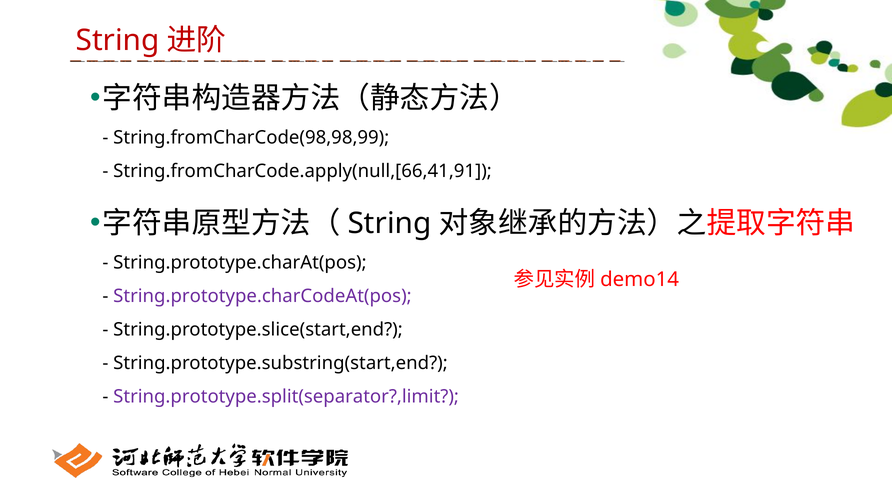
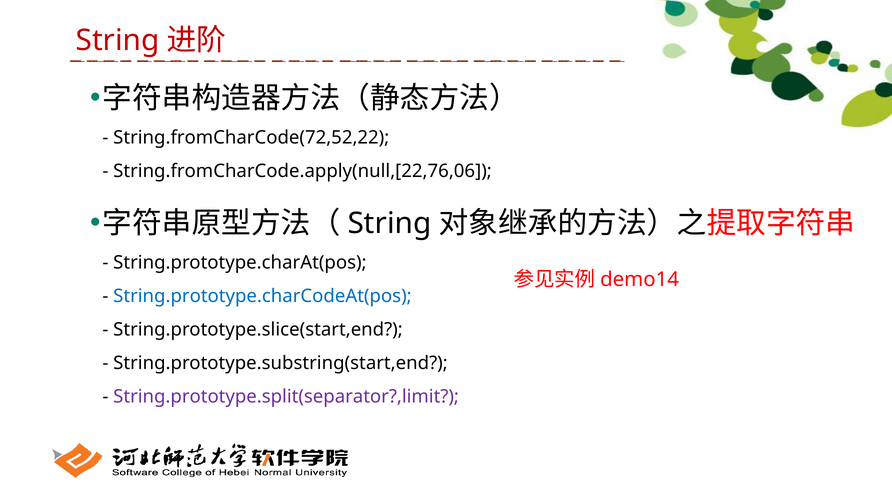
String.fromCharCode(98,98,99: String.fromCharCode(98,98,99 -> String.fromCharCode(72,52,22
String.fromCharCode.apply(null,[66,41,91: String.fromCharCode.apply(null,[66,41,91 -> String.fromCharCode.apply(null,[22,76,06
String.prototype.charCodeAt(pos colour: purple -> blue
